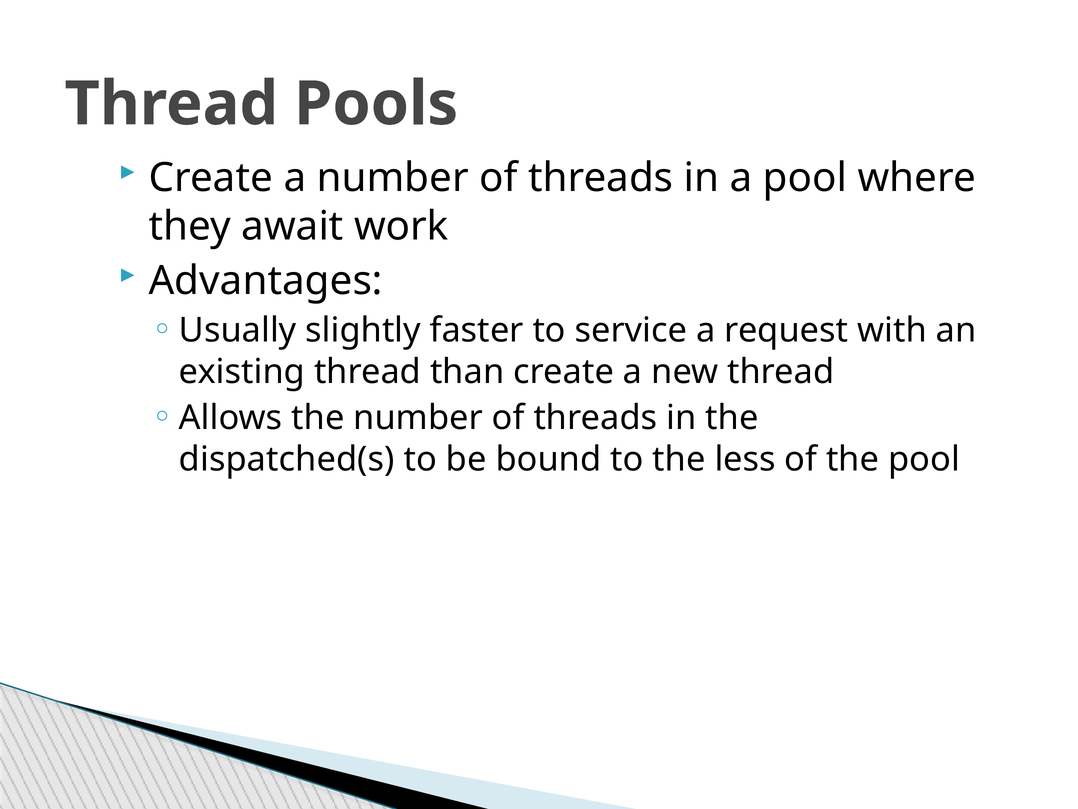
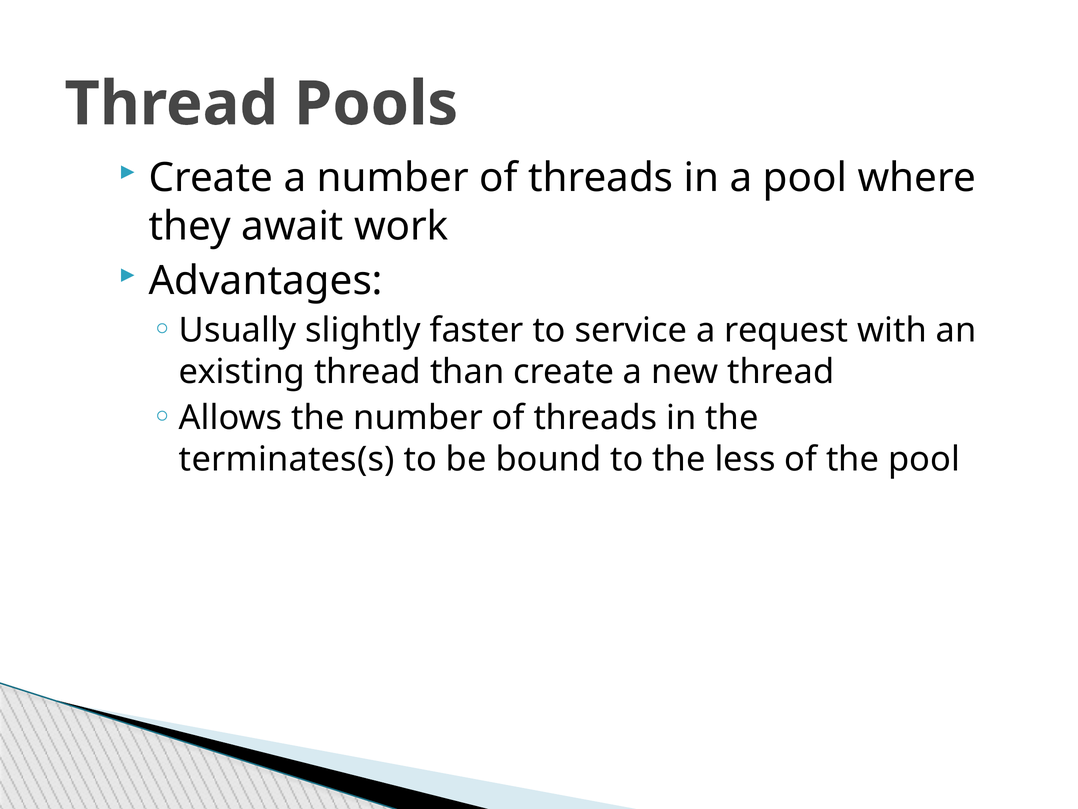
dispatched(s: dispatched(s -> terminates(s
